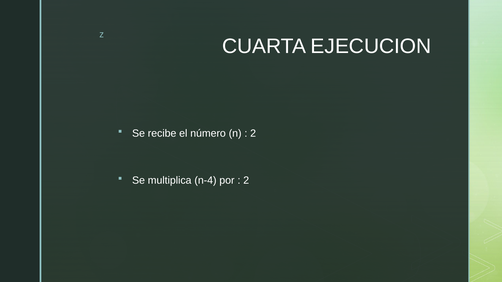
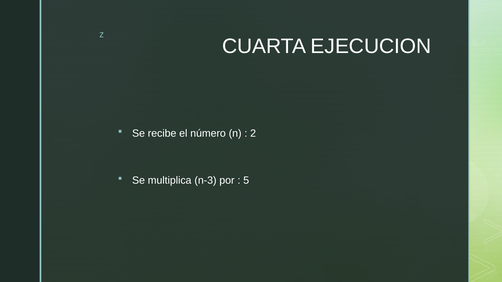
n-4: n-4 -> n-3
2 at (246, 180): 2 -> 5
